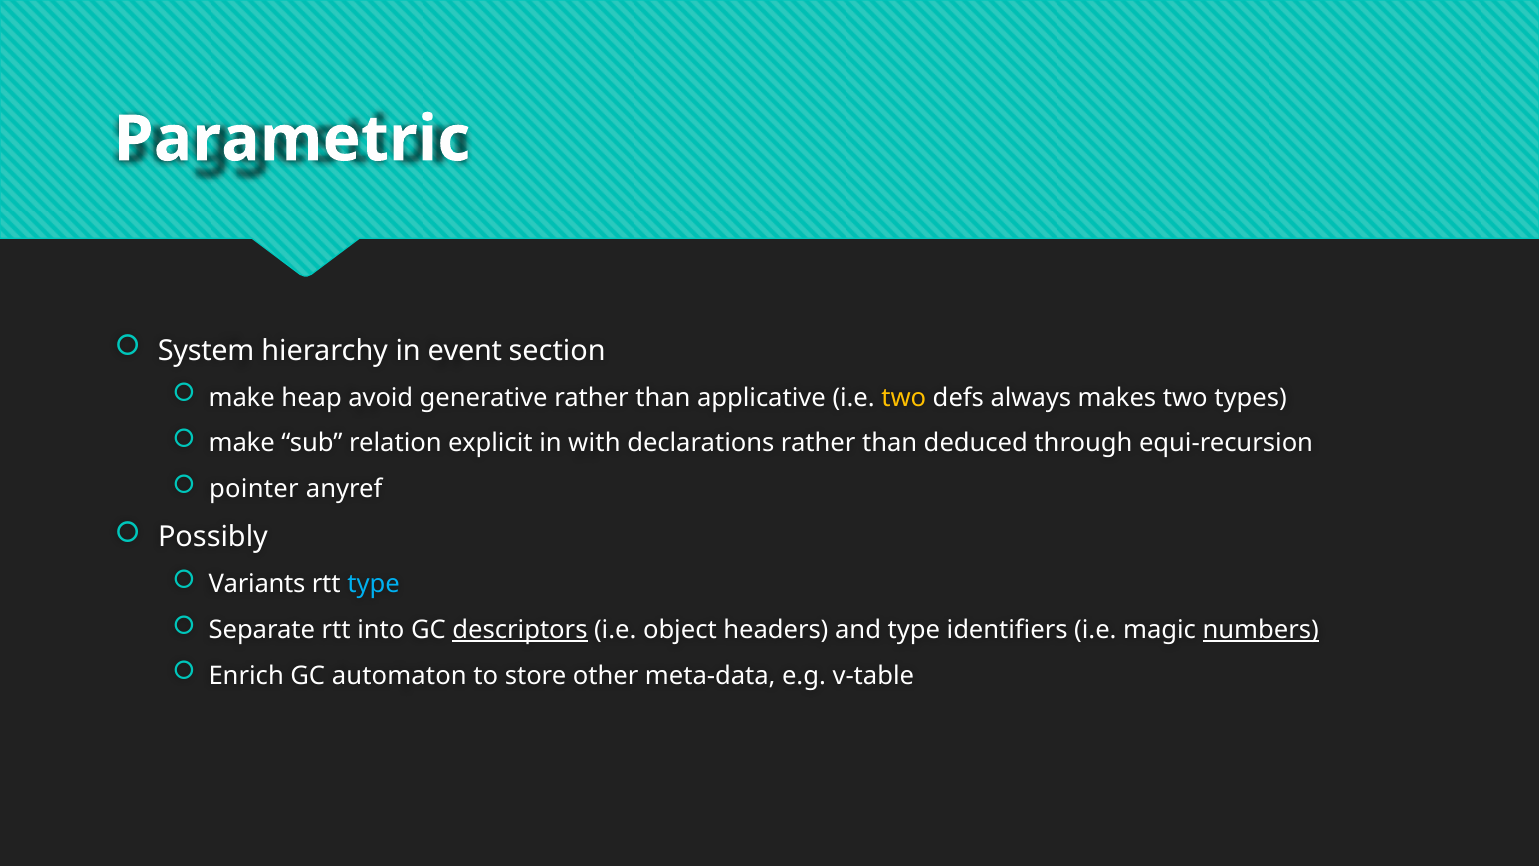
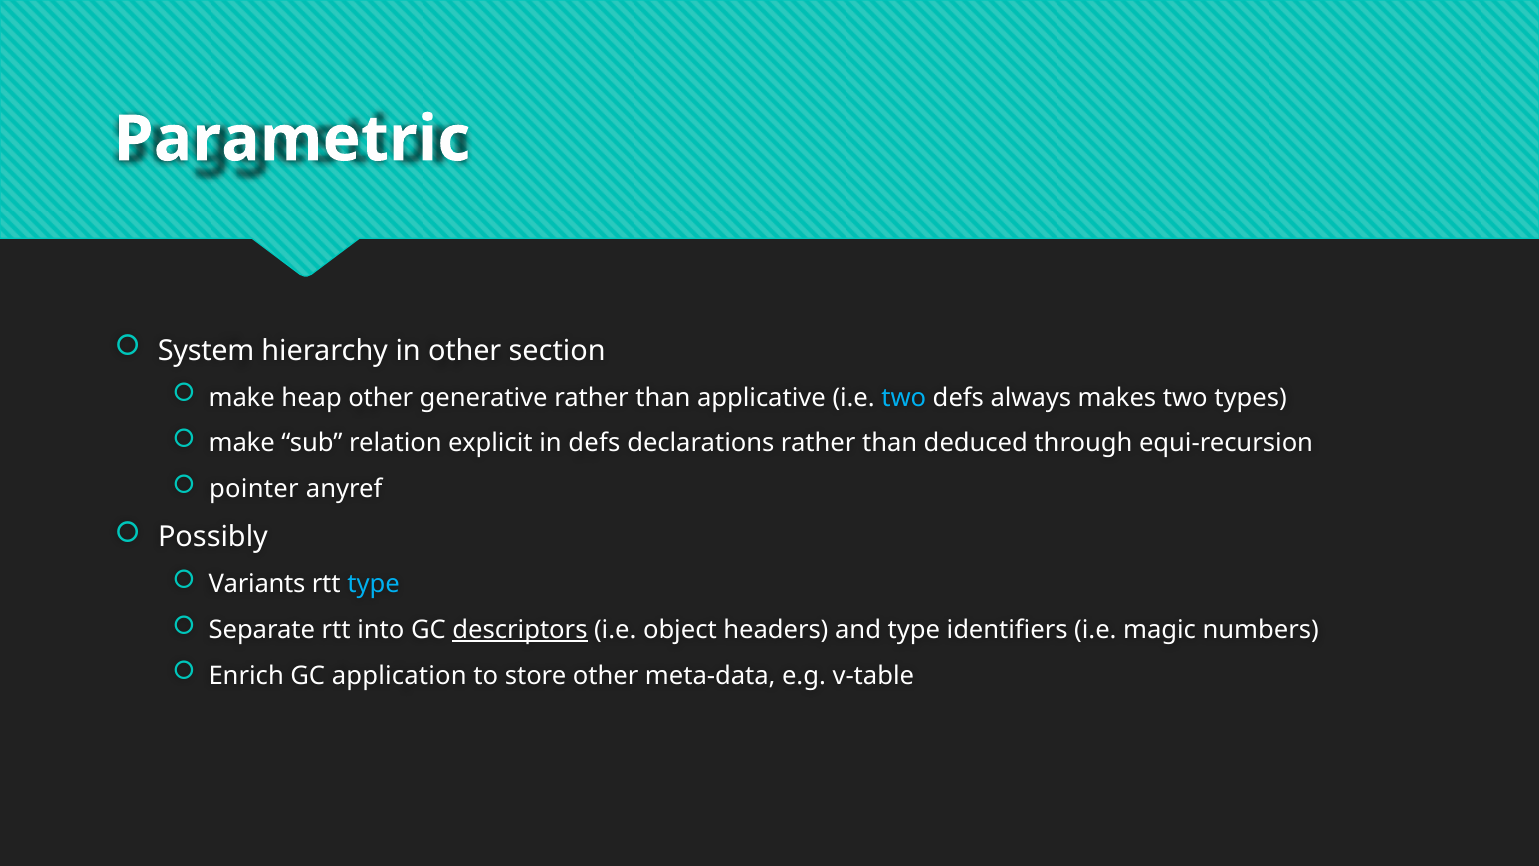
in event: event -> other
heap avoid: avoid -> other
two at (904, 398) colour: yellow -> light blue
in with: with -> defs
numbers underline: present -> none
automaton: automaton -> application
